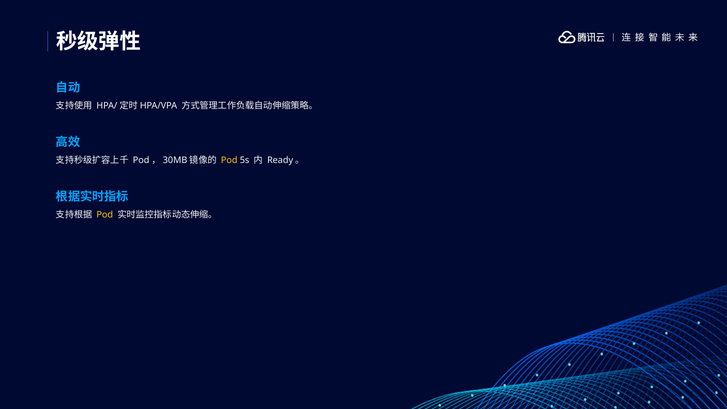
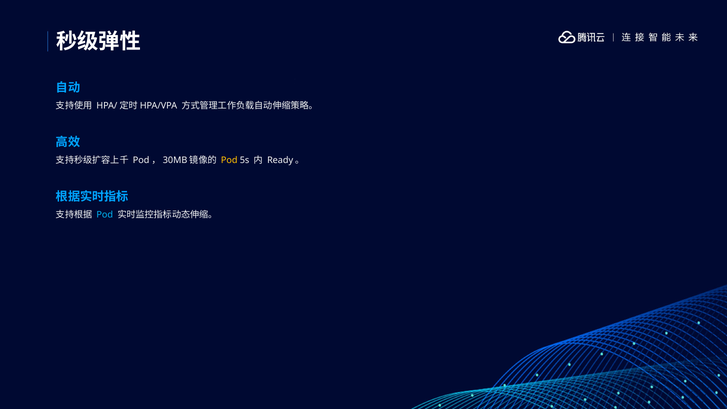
Pod at (105, 215) colour: yellow -> light blue
